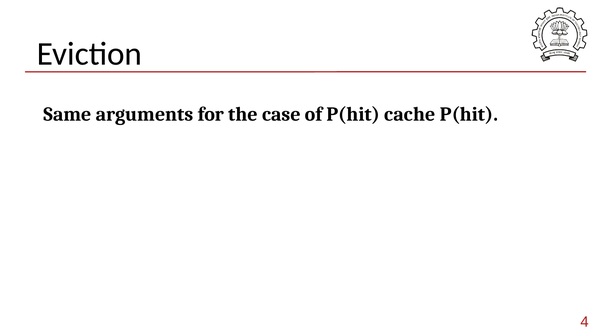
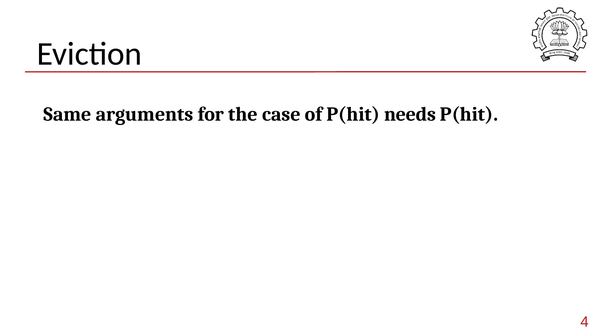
cache: cache -> needs
